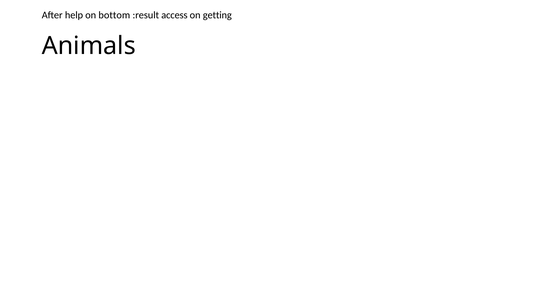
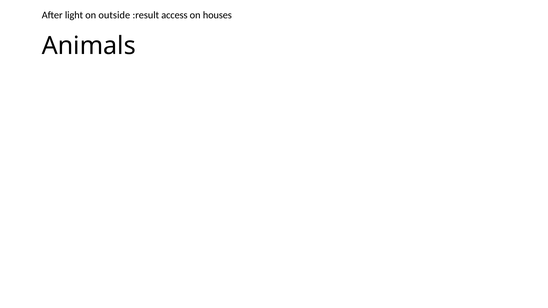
help: help -> light
bottom: bottom -> outside
getting: getting -> houses
